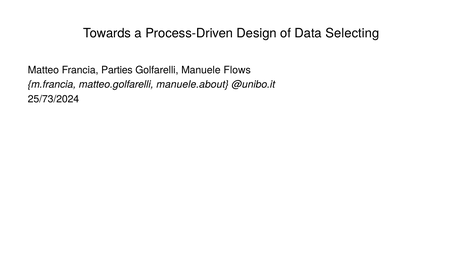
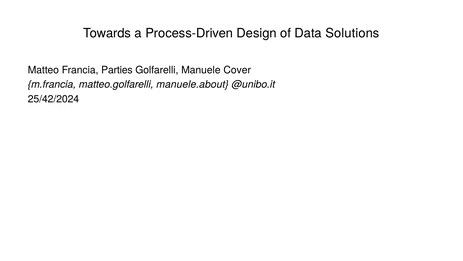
Selecting: Selecting -> Solutions
Flows: Flows -> Cover
25/73/2024: 25/73/2024 -> 25/42/2024
